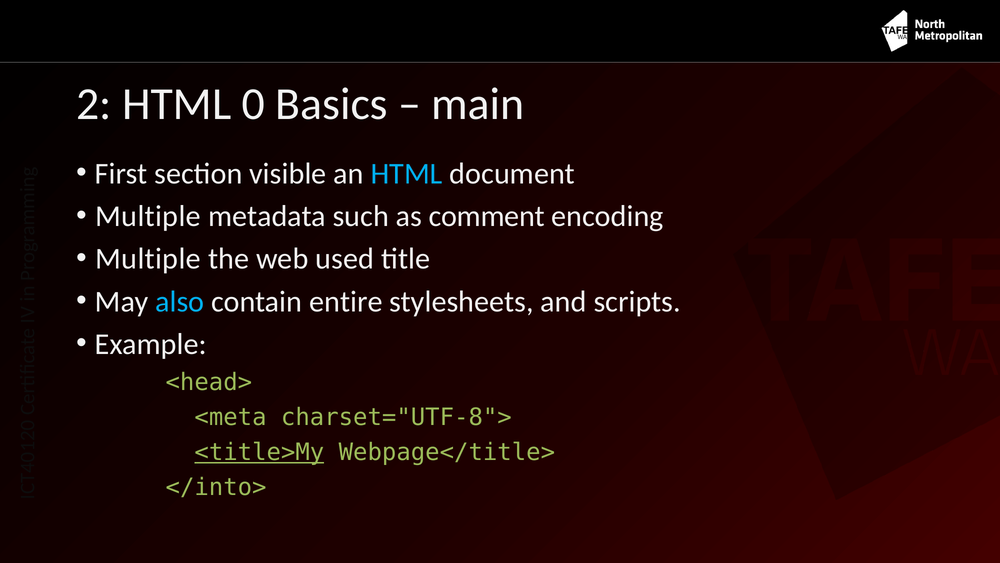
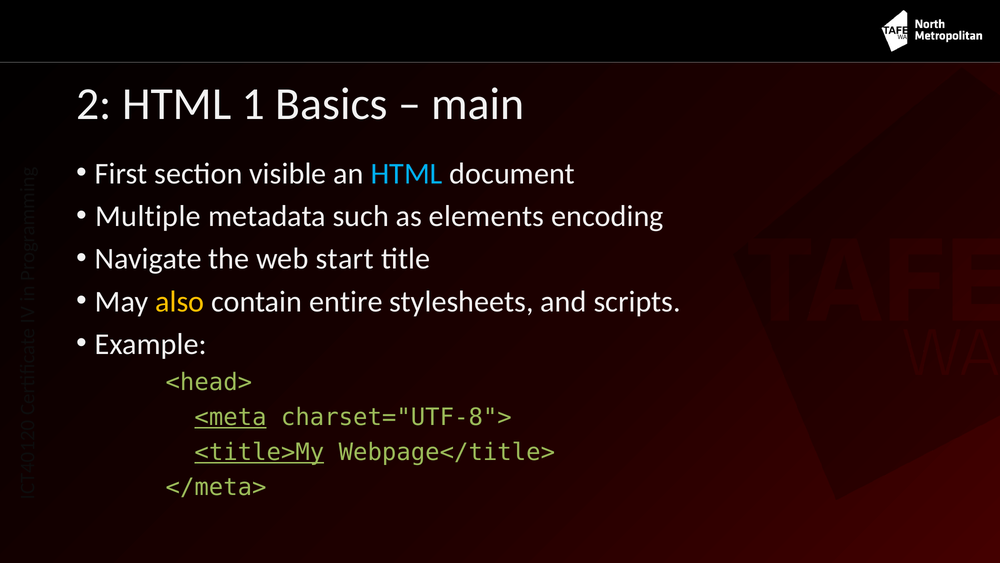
HTML 0: 0 -> 1
comment: comment -> elements
Multiple at (148, 259): Multiple -> Navigate
used: used -> start
also colour: light blue -> yellow
<meta underline: none -> present
</into>: </into> -> </meta>
